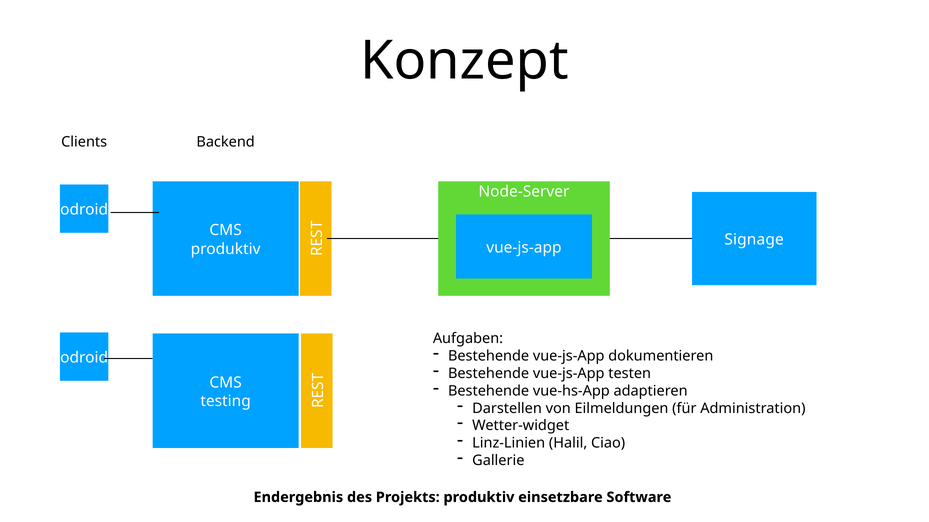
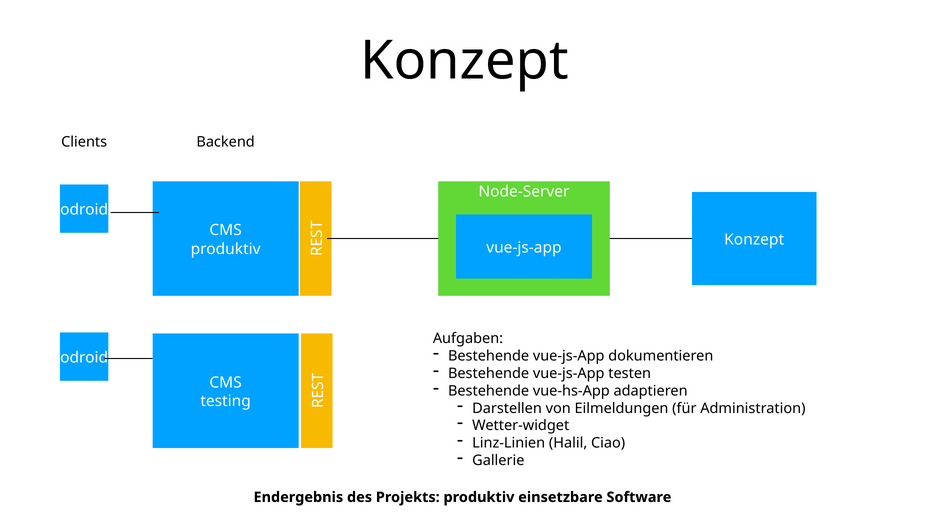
Signage at (754, 240): Signage -> Konzept
